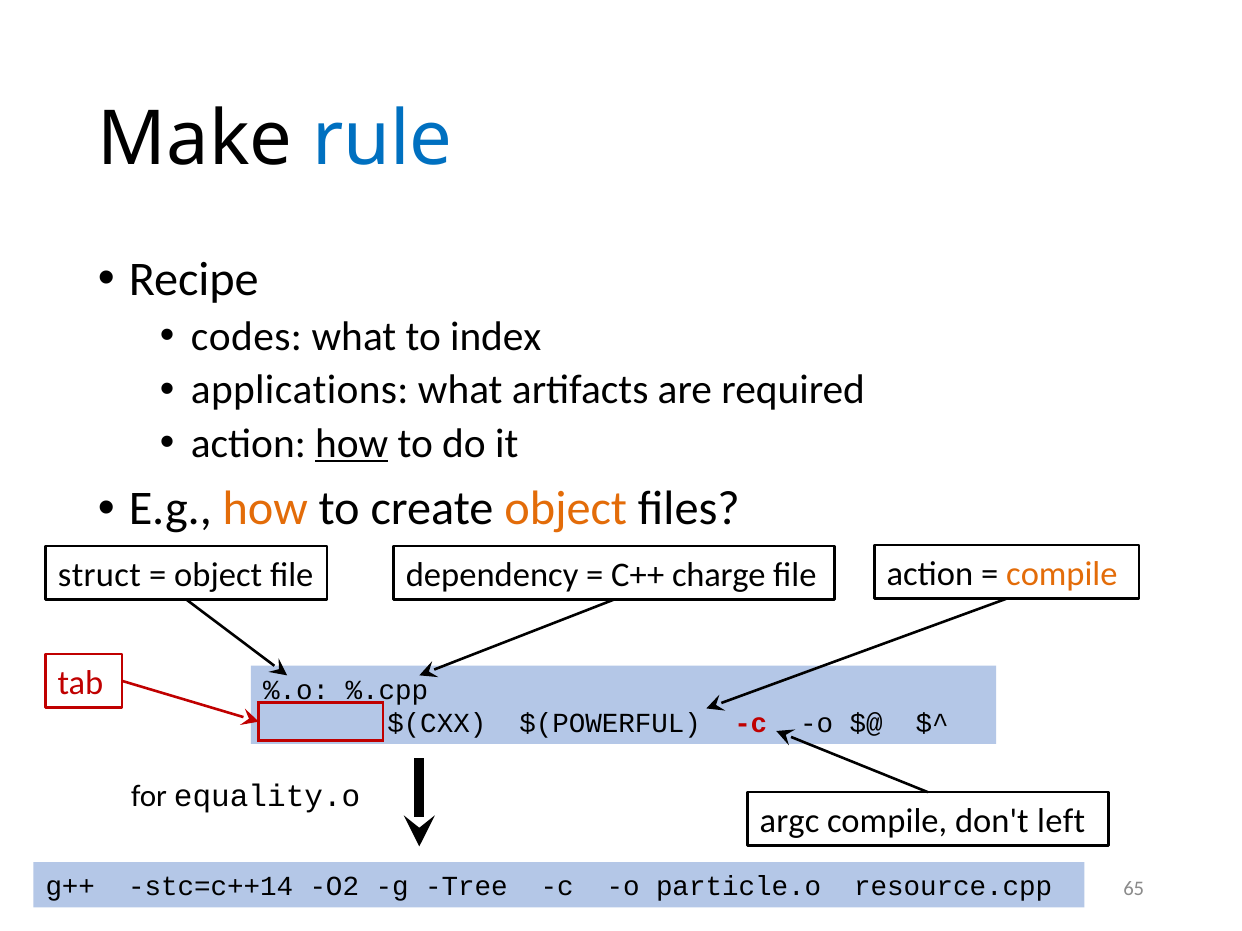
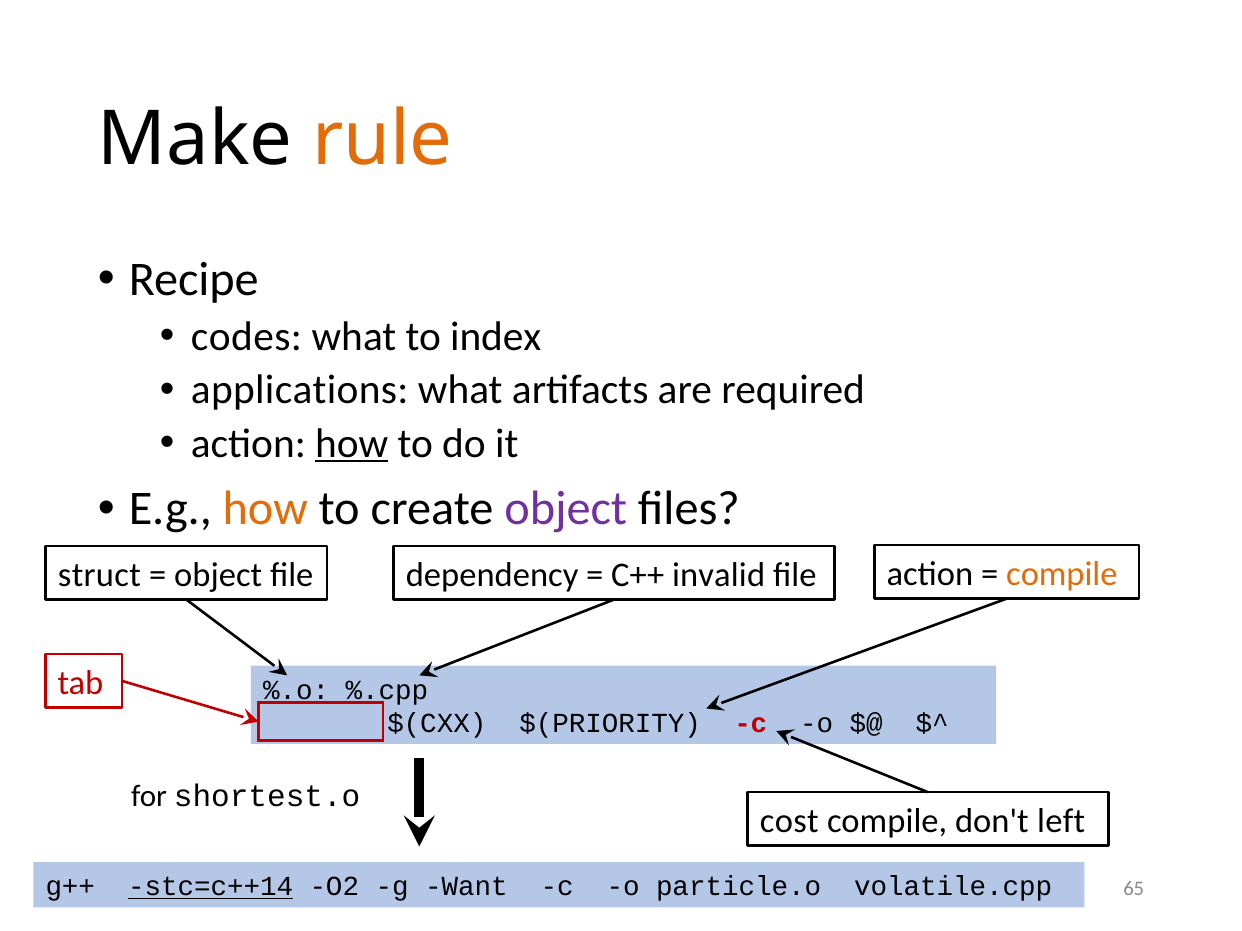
rule colour: blue -> orange
object at (566, 509) colour: orange -> purple
charge: charge -> invalid
$(POWERFUL: $(POWERFUL -> $(PRIORITY
equality.o: equality.o -> shortest.o
argc: argc -> cost
stc=c++14 underline: none -> present
Tree: Tree -> Want
resource.cpp: resource.cpp -> volatile.cpp
